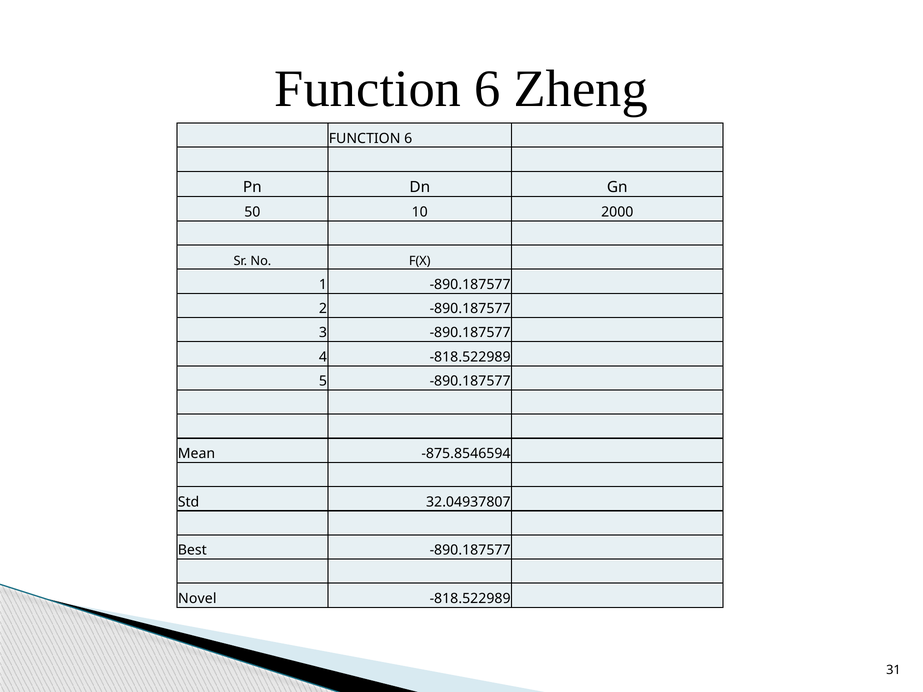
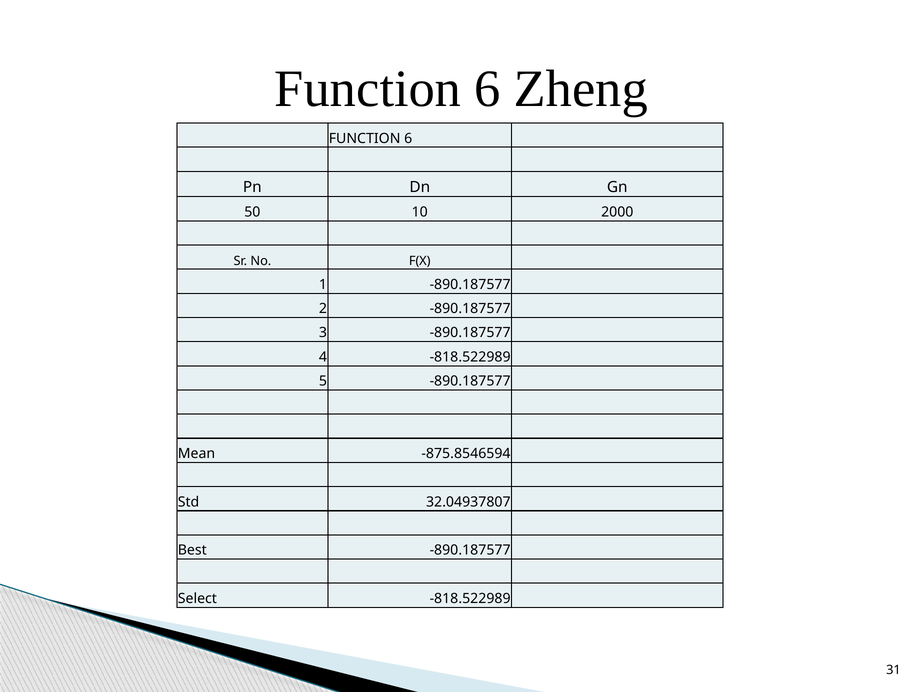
Novel: Novel -> Select
